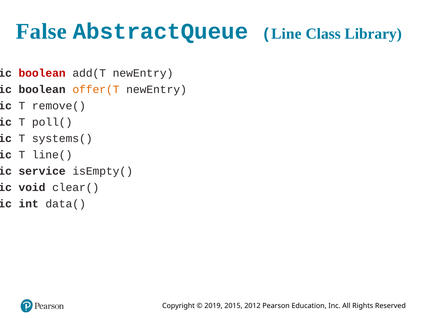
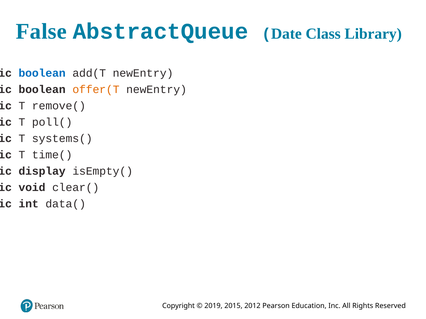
Line: Line -> Date
boolean at (42, 73) colour: red -> blue
line(: line( -> time(
service: service -> display
